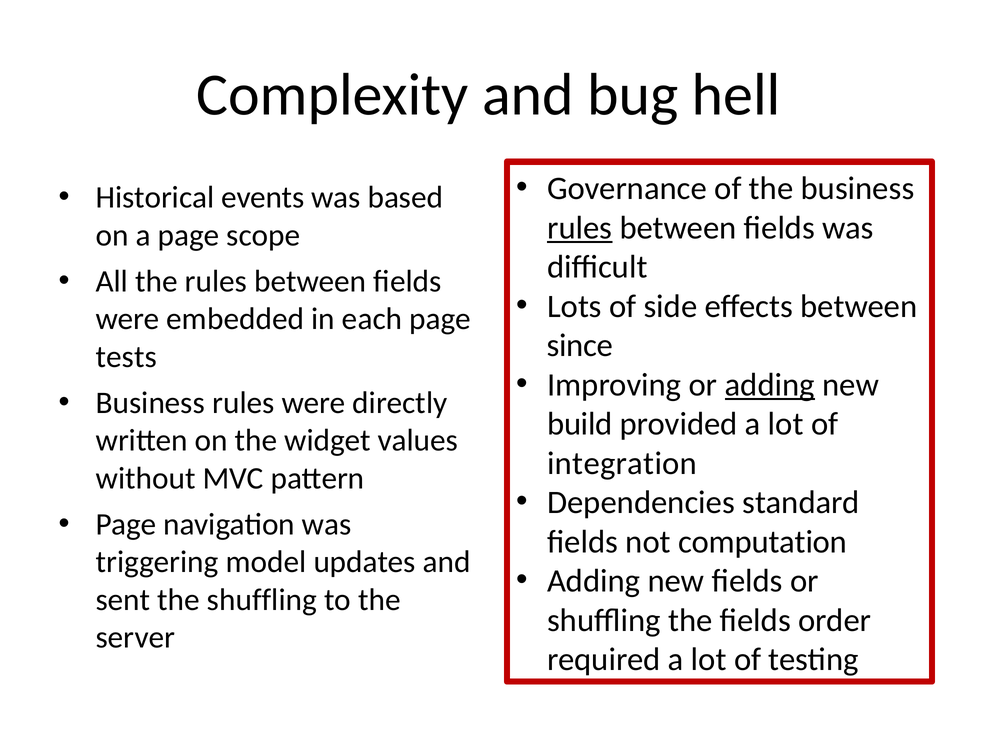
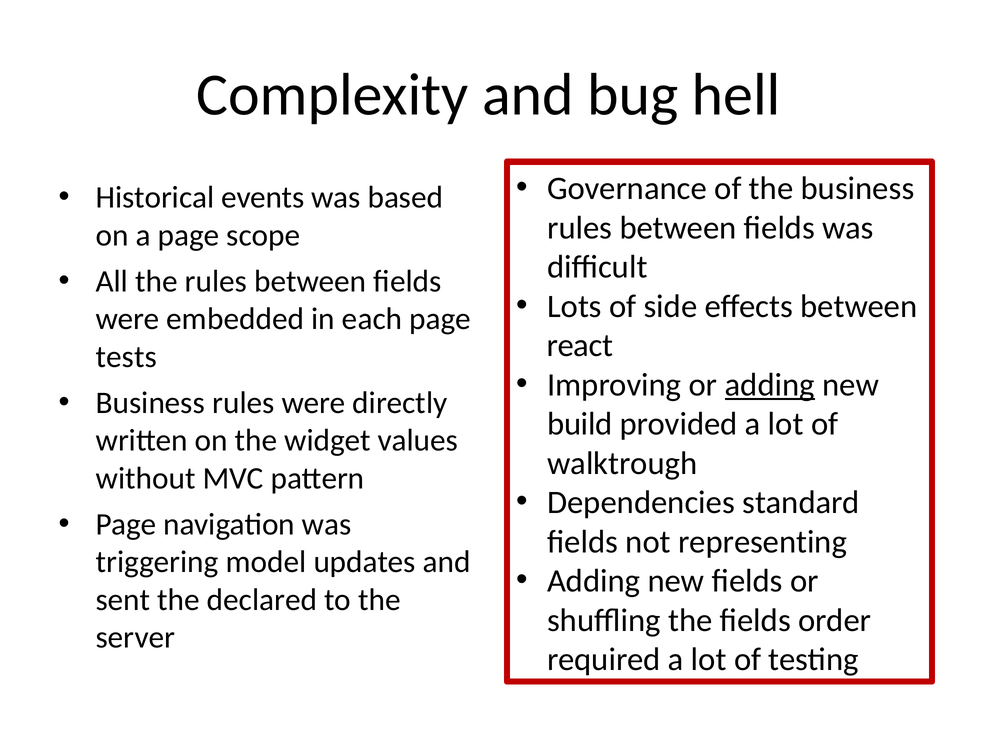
rules at (580, 228) underline: present -> none
since: since -> react
integration: integration -> walktrough
computation: computation -> representing
the shuffling: shuffling -> declared
